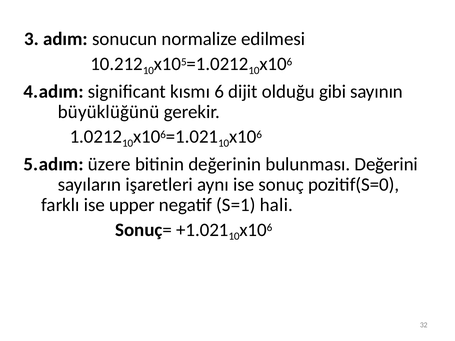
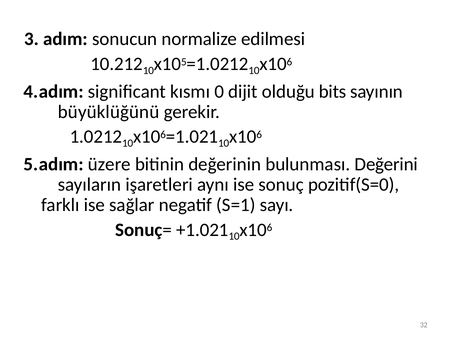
6: 6 -> 0
gibi: gibi -> bits
upper: upper -> sağlar
hali: hali -> sayı
